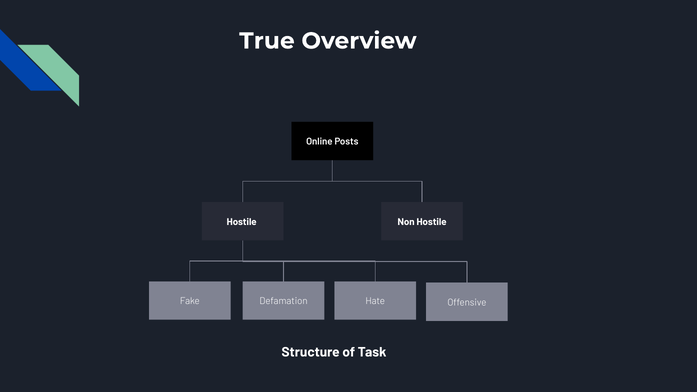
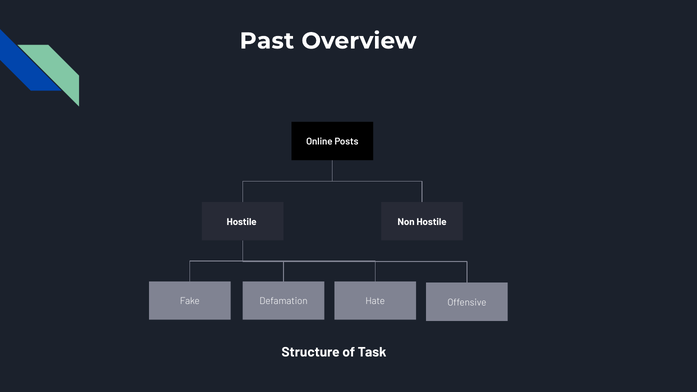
True: True -> Past
